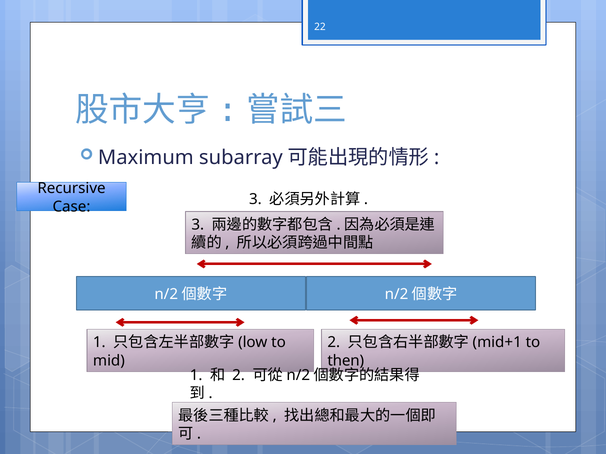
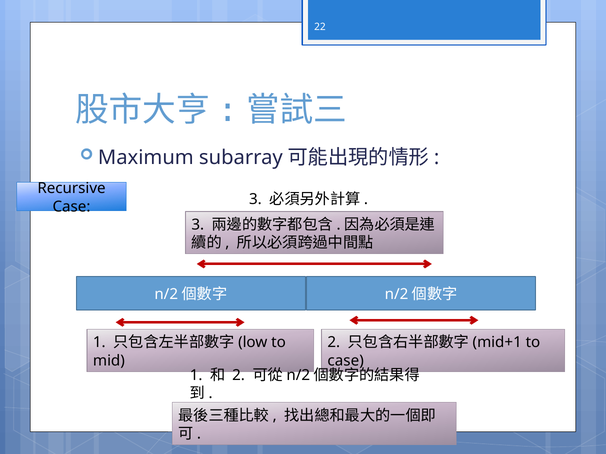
then at (346, 361): then -> case
